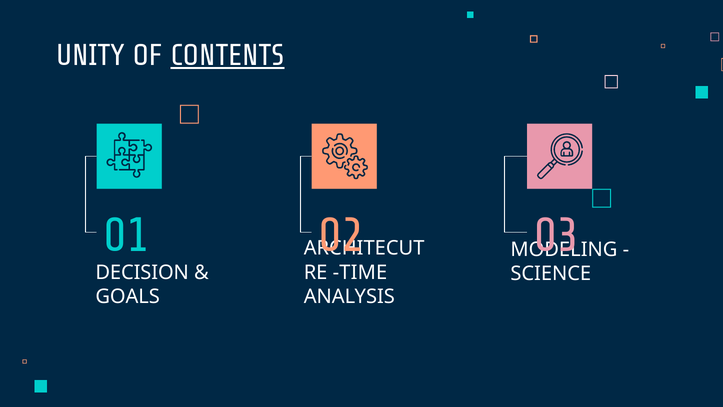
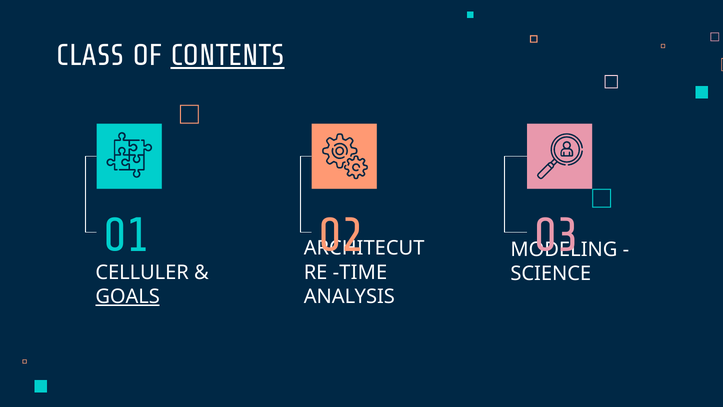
UNITY: UNITY -> CLASS
DECISION: DECISION -> CELLULER
GOALS underline: none -> present
